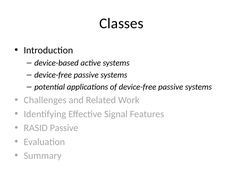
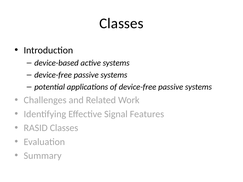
RASID Passive: Passive -> Classes
